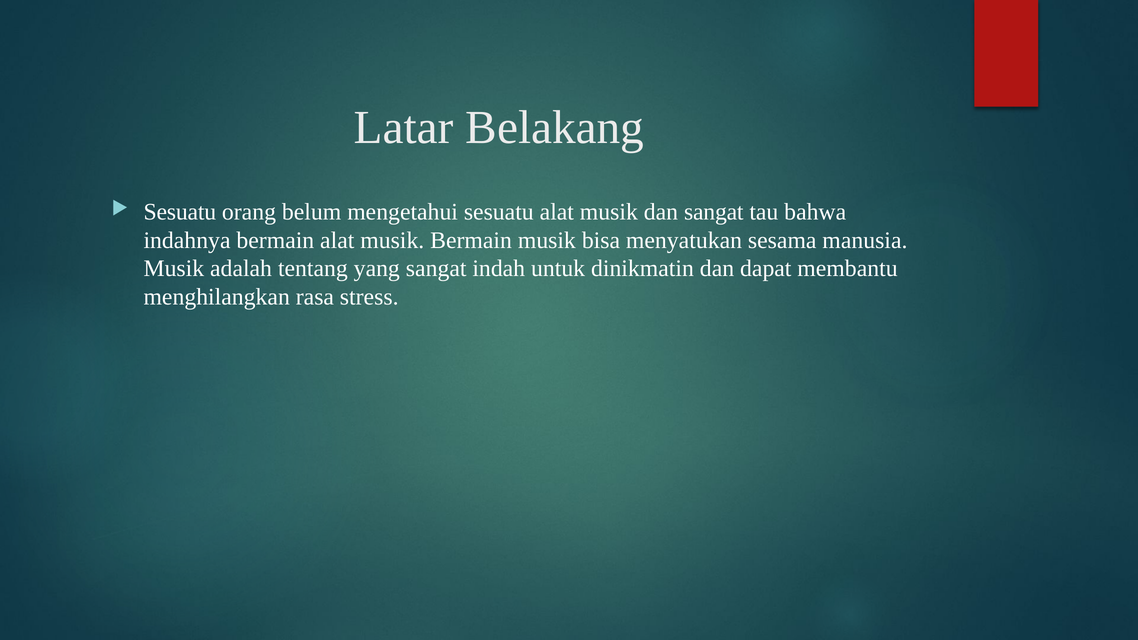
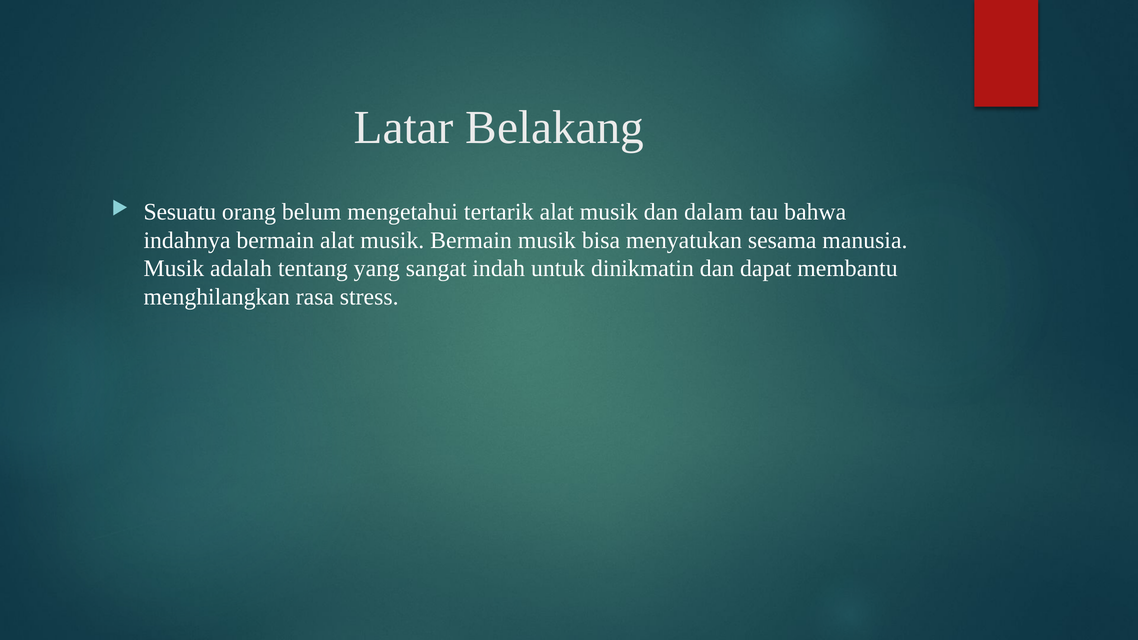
mengetahui sesuatu: sesuatu -> tertarik
dan sangat: sangat -> dalam
